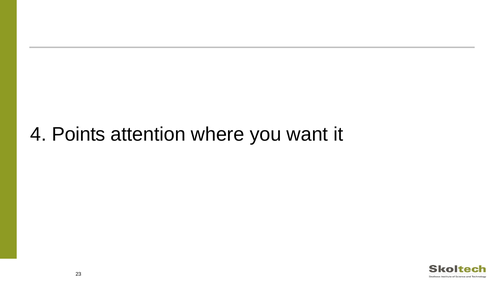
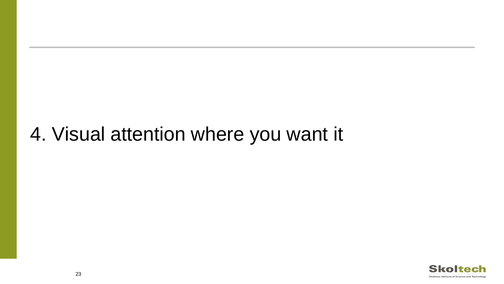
Points: Points -> Visual
